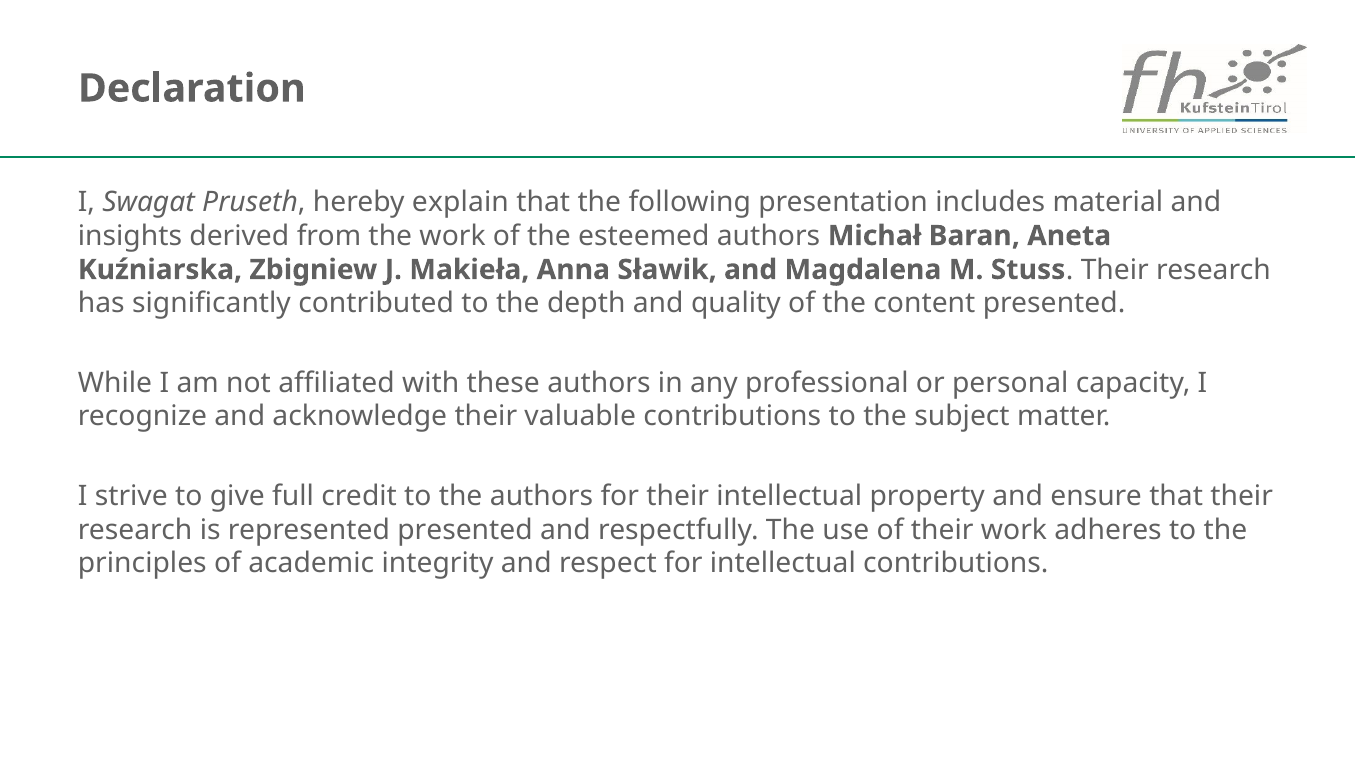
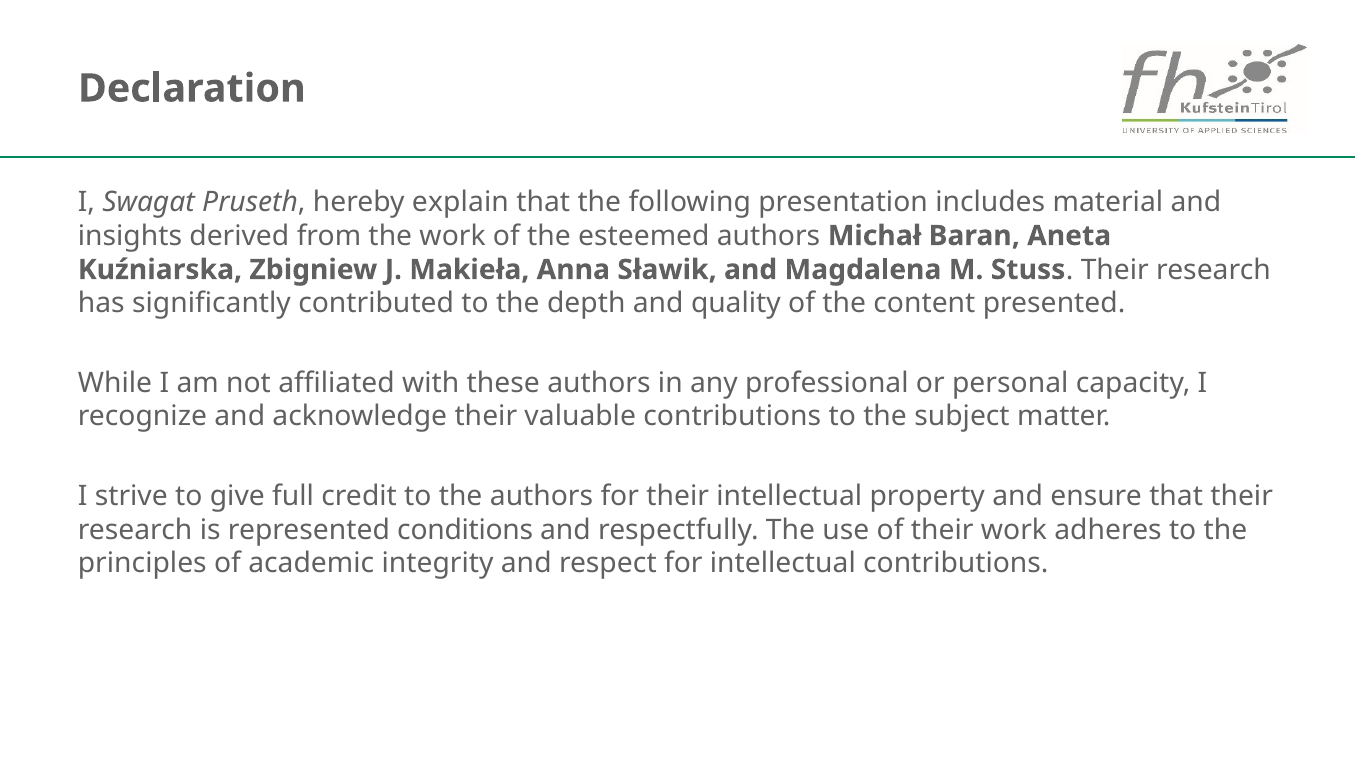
represented presented: presented -> conditions
